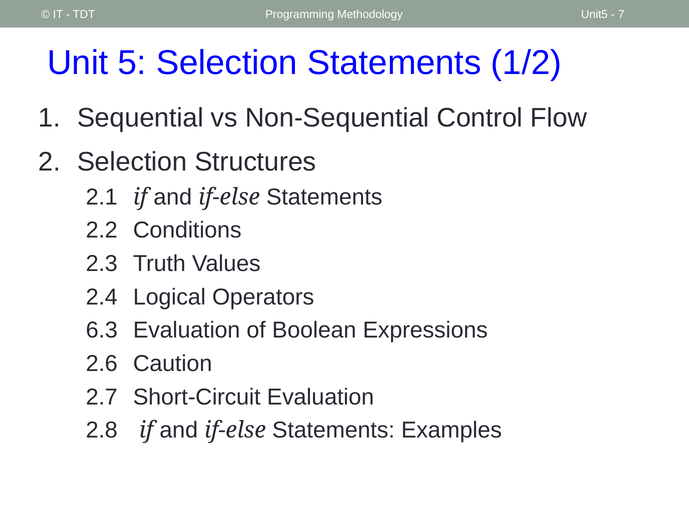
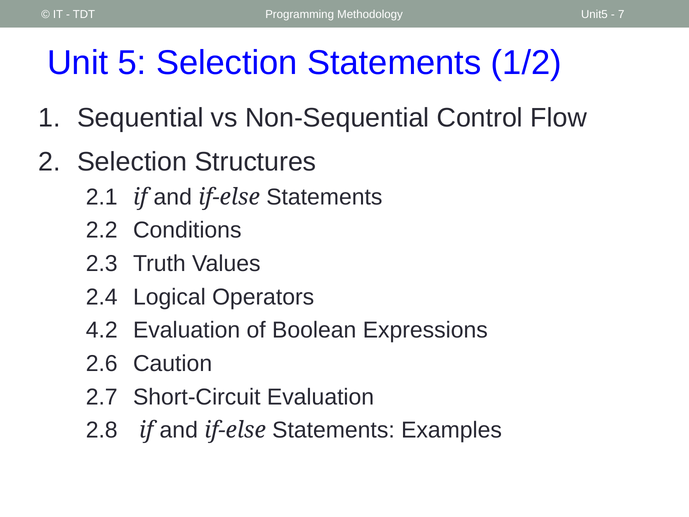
6.3: 6.3 -> 4.2
